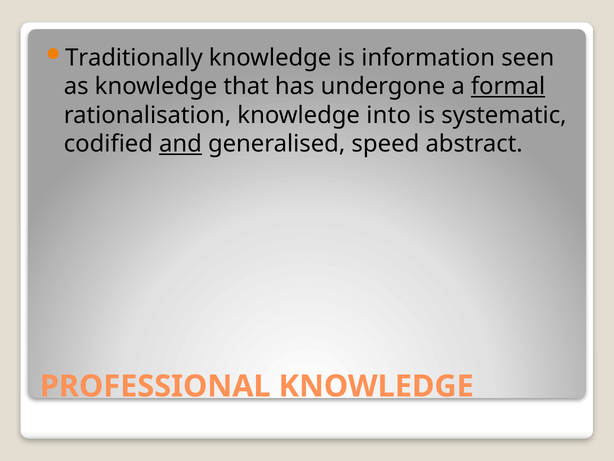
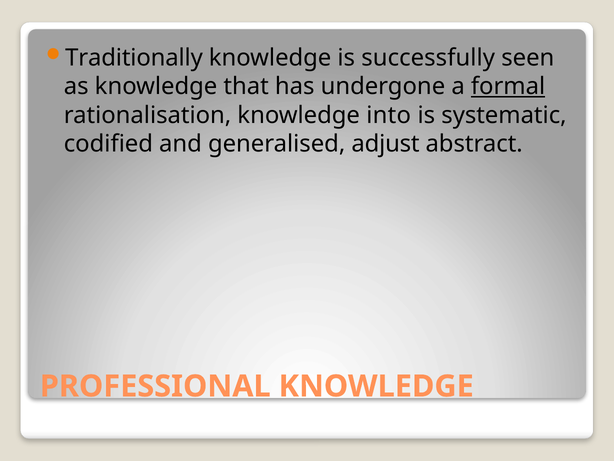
information: information -> successfully
and underline: present -> none
speed: speed -> adjust
